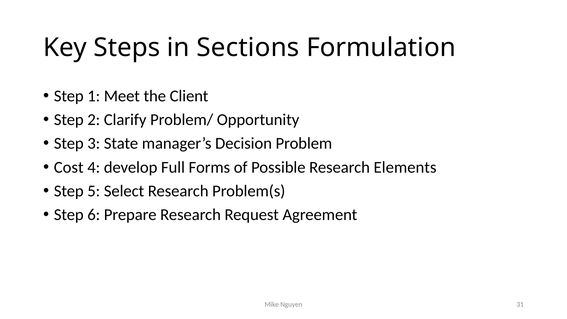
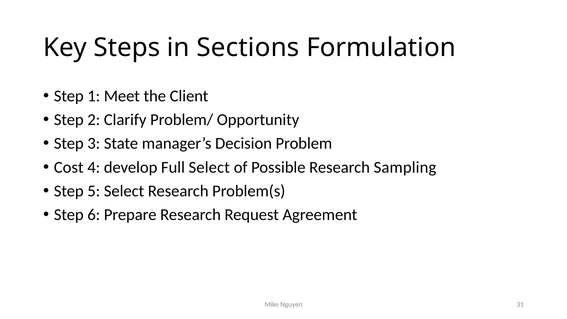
Full Forms: Forms -> Select
Elements: Elements -> Sampling
